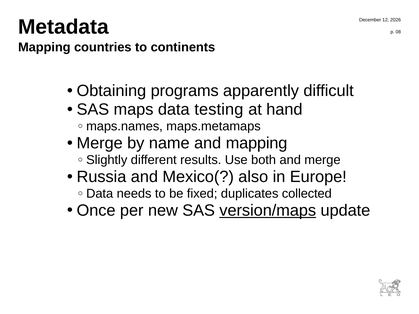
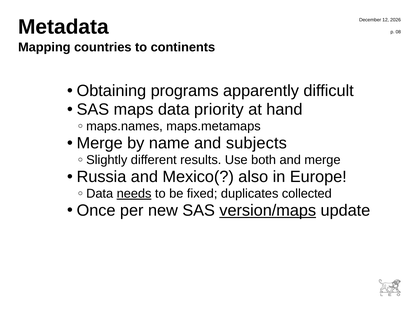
testing: testing -> priority
and mapping: mapping -> subjects
needs underline: none -> present
